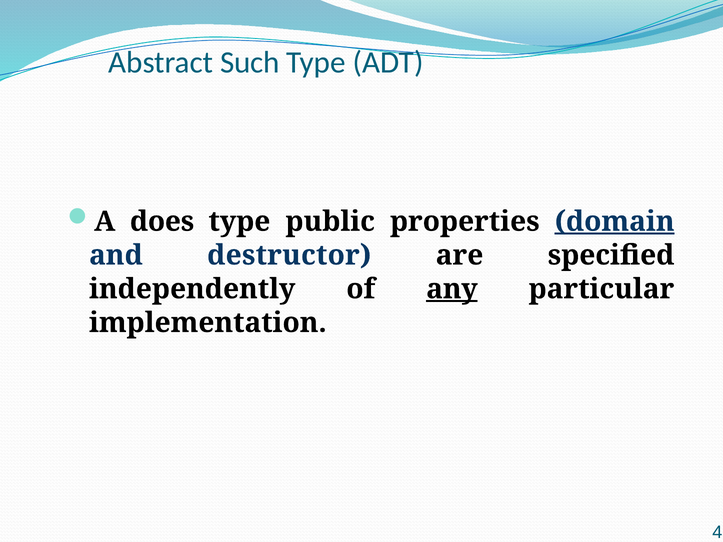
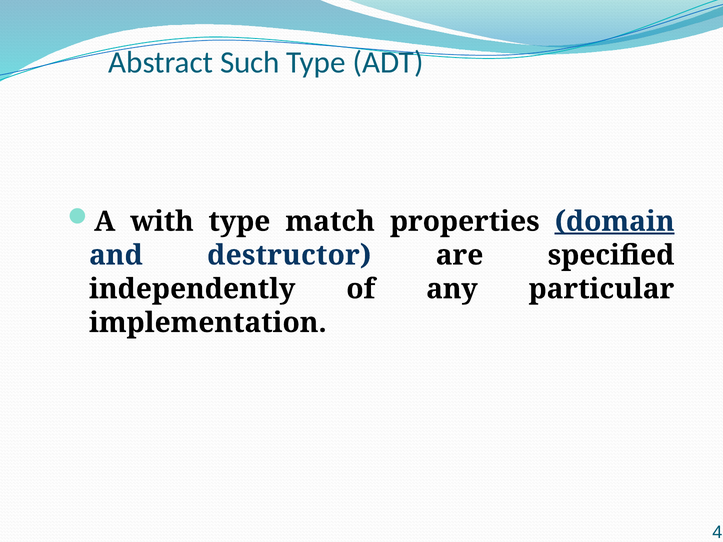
does: does -> with
public: public -> match
any underline: present -> none
